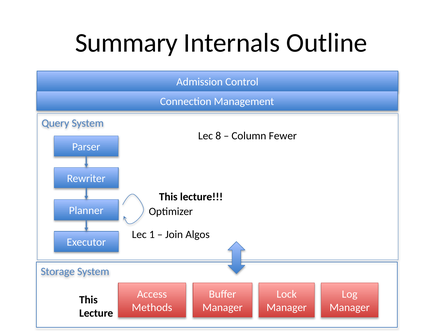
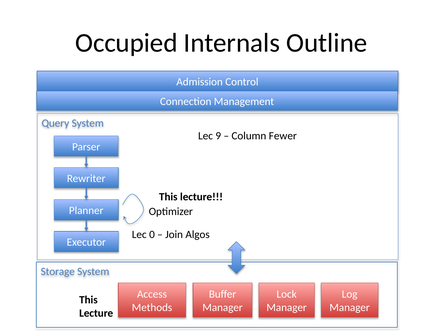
Summary: Summary -> Occupied
8: 8 -> 9
1: 1 -> 0
